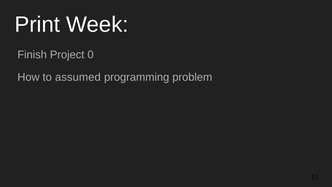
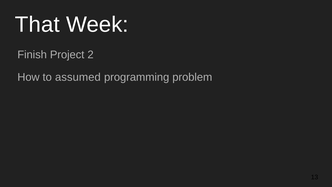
Print: Print -> That
0: 0 -> 2
